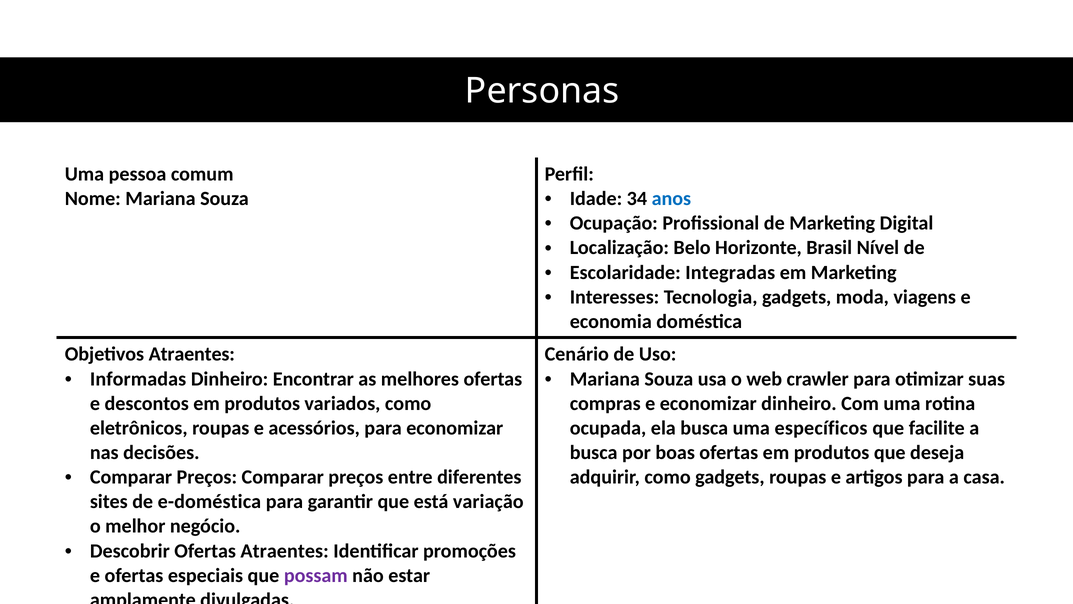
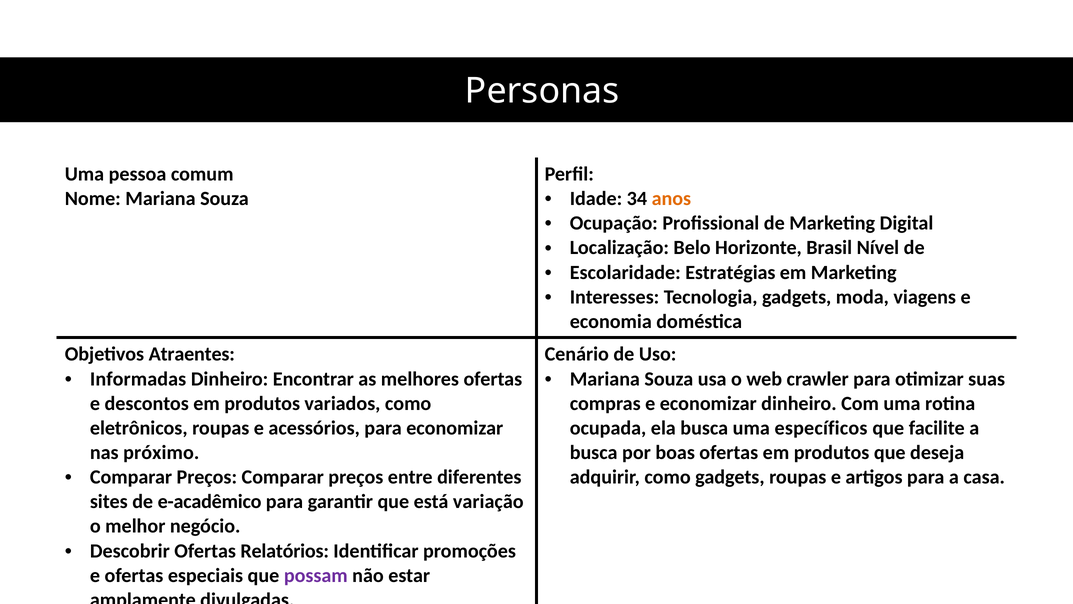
anos colour: blue -> orange
Integradas: Integradas -> Estratégias
decisões: decisões -> próximo
e-doméstica: e-doméstica -> e-acadêmico
Ofertas Atraentes: Atraentes -> Relatórios
